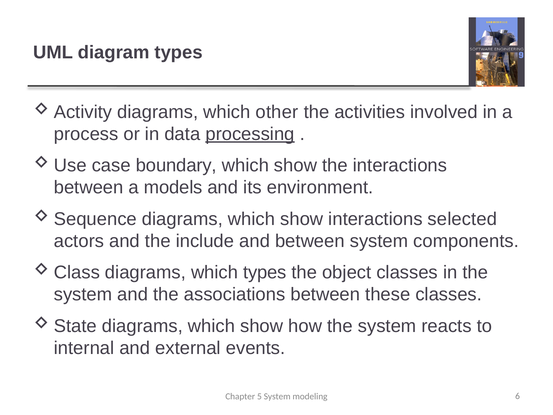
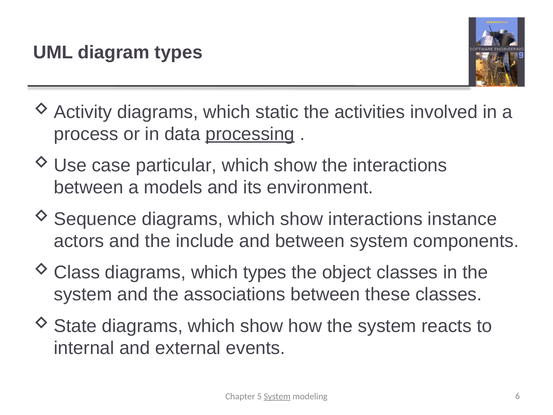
other: other -> static
boundary: boundary -> particular
selected: selected -> instance
System at (277, 396) underline: none -> present
